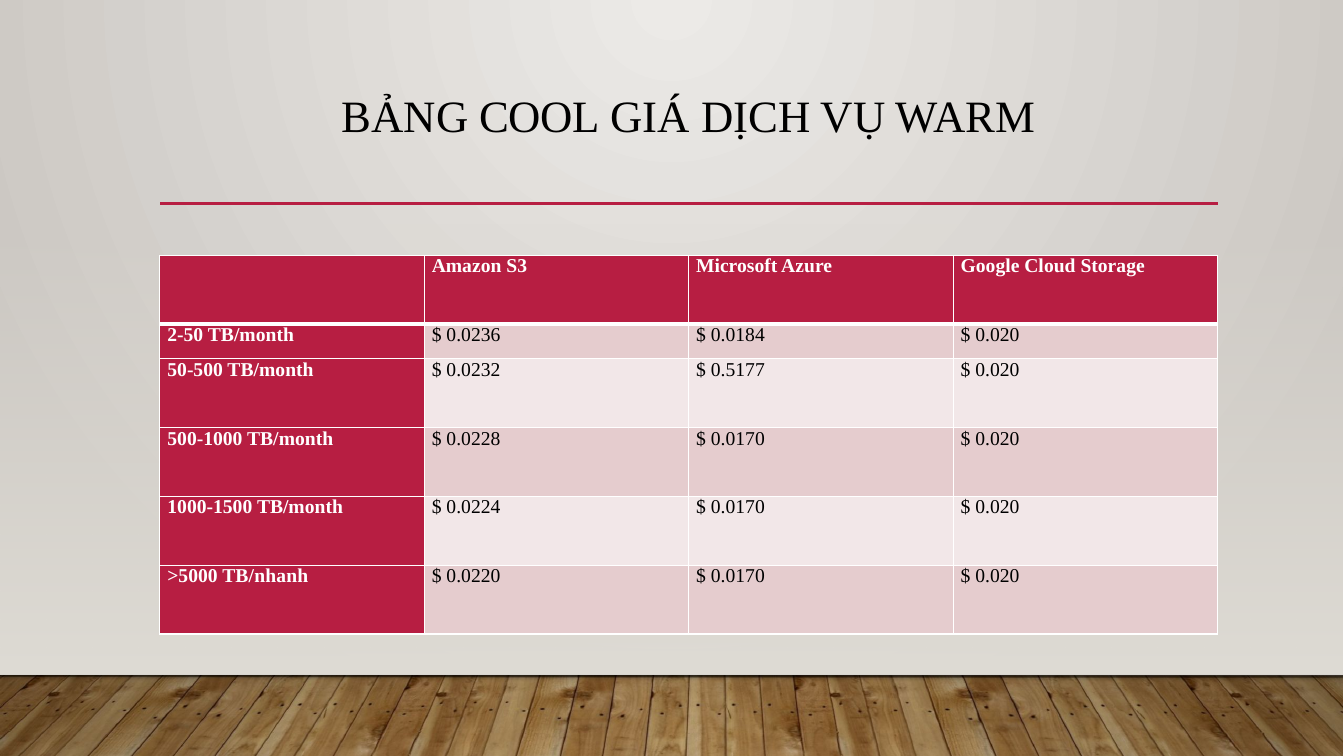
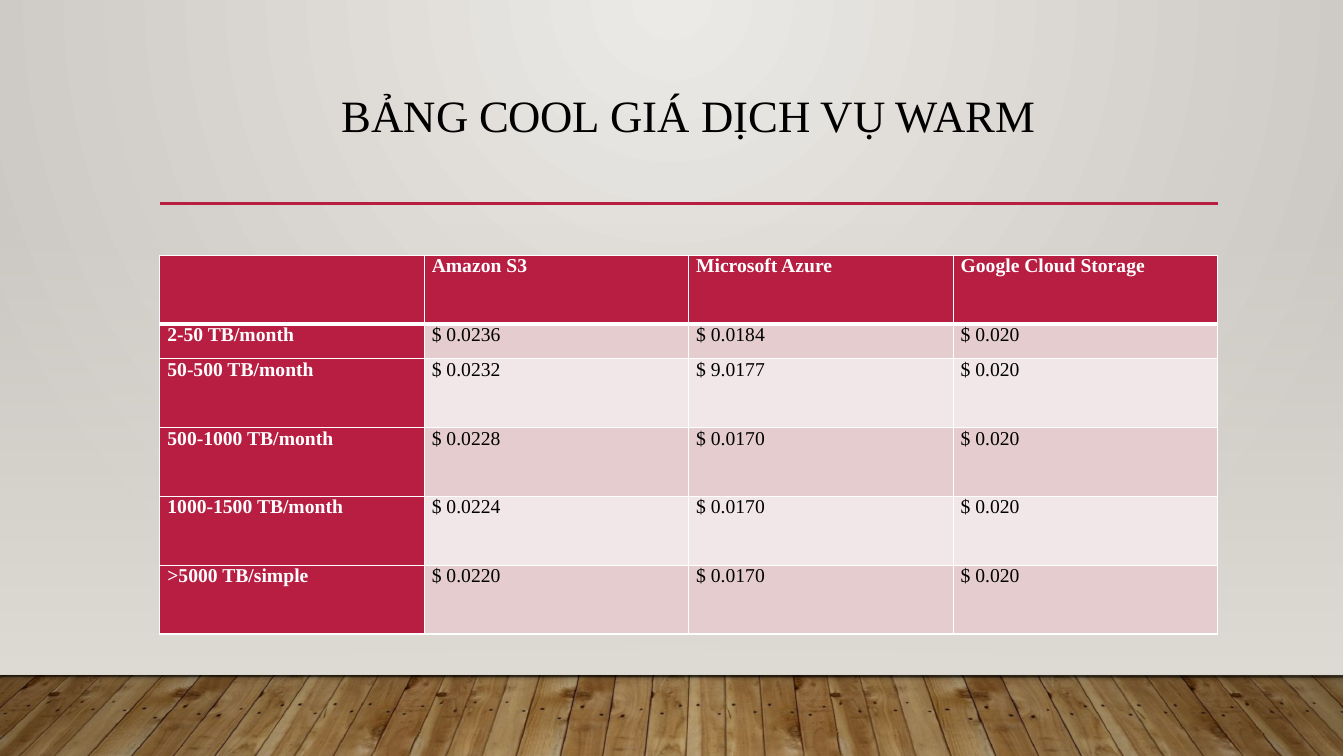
0.5177: 0.5177 -> 9.0177
TB/nhanh: TB/nhanh -> TB/simple
